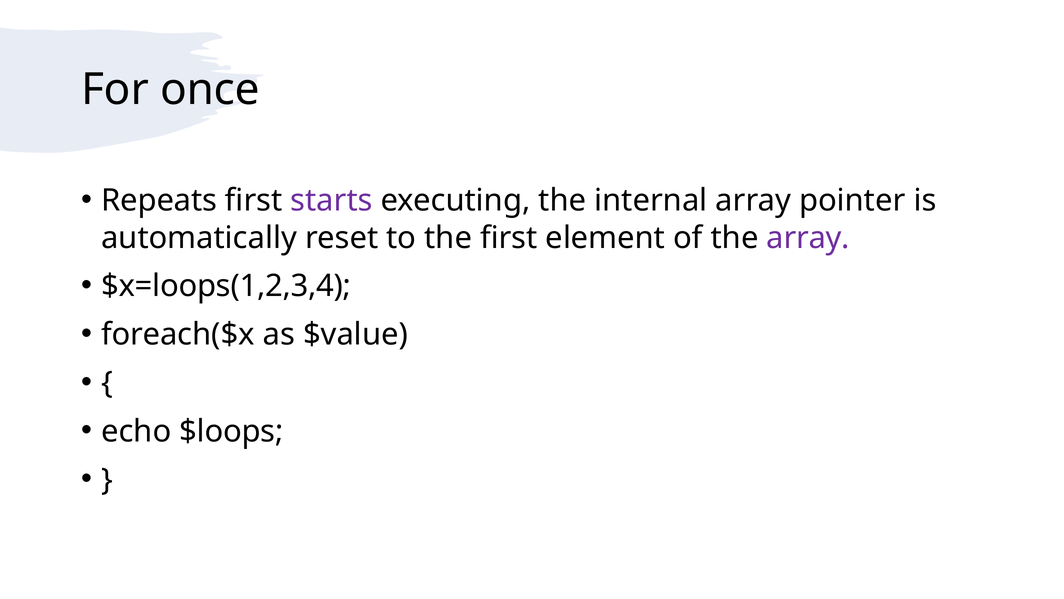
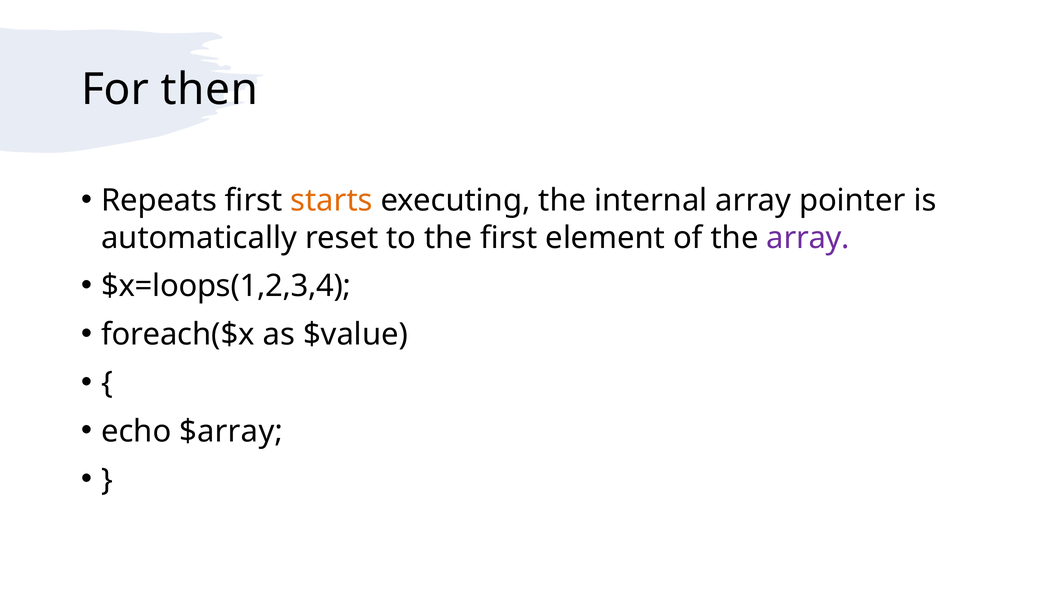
once: once -> then
starts colour: purple -> orange
$loops: $loops -> $array
